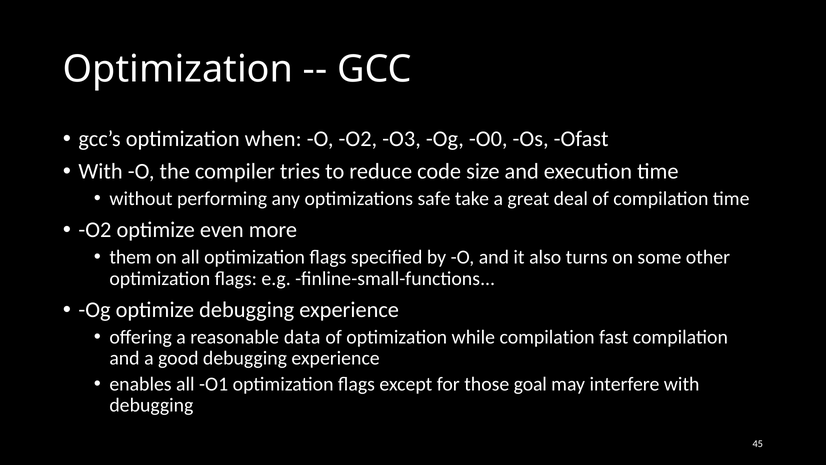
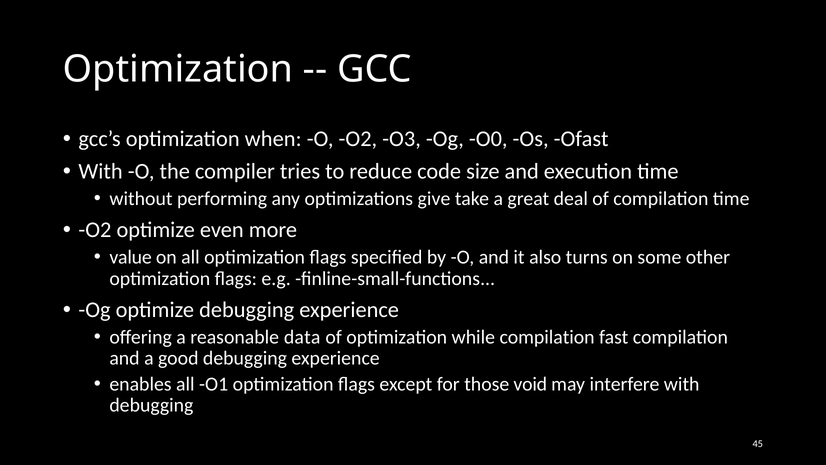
safe: safe -> give
them: them -> value
goal: goal -> void
